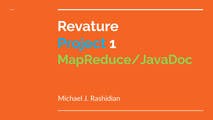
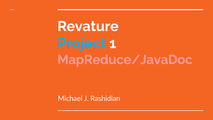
MapReduce/JavaDoc colour: light green -> pink
